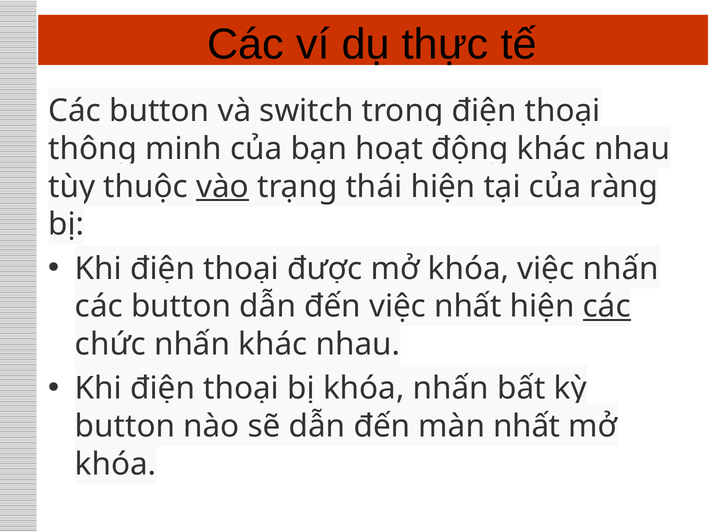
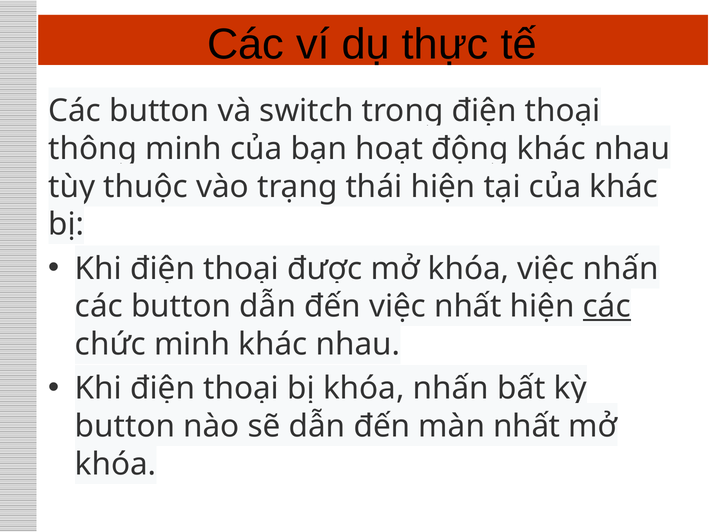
vào underline: present -> none
của ràng: ràng -> khác
chức nhấn: nhấn -> minh
